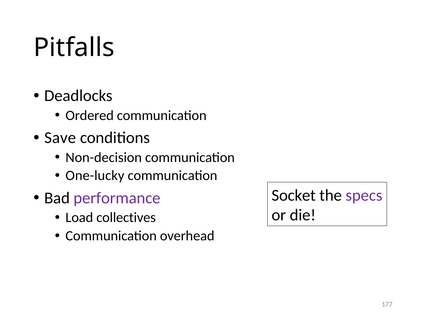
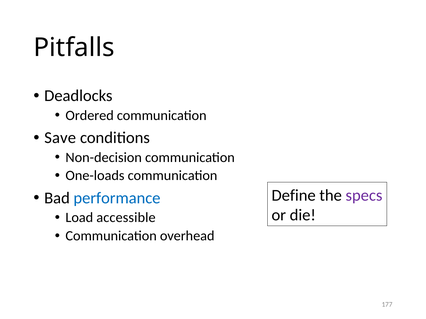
One-lucky: One-lucky -> One-loads
Socket: Socket -> Define
performance colour: purple -> blue
collectives: collectives -> accessible
